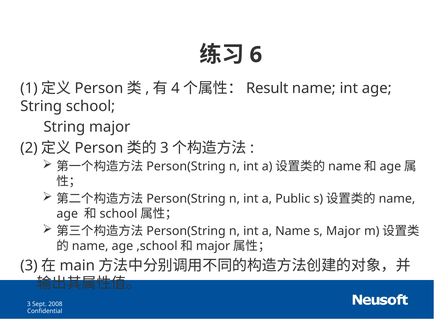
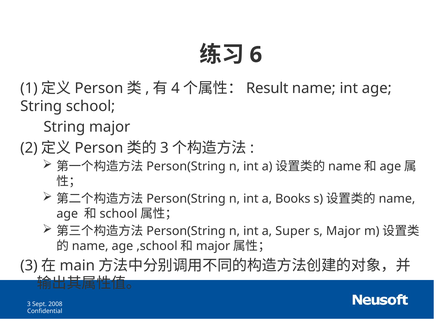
Public: Public -> Books
a Name: Name -> Super
